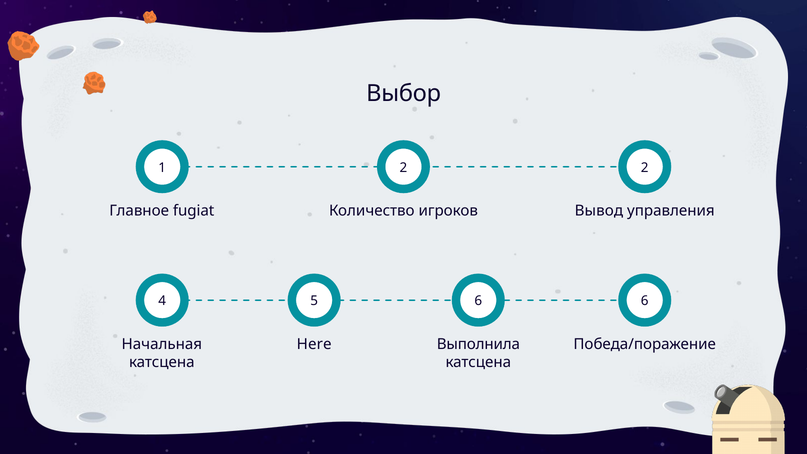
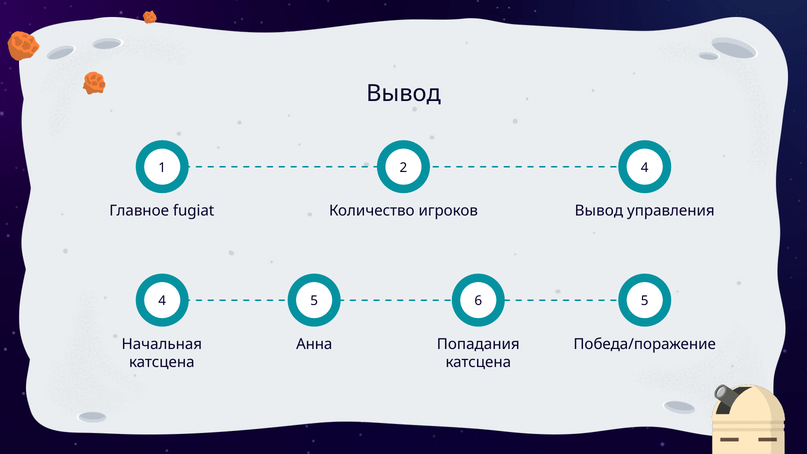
Выбор at (404, 93): Выбор -> Вывод
2 2: 2 -> 4
5 6: 6 -> 5
Here: Here -> Анна
Выполнила: Выполнила -> Попадания
